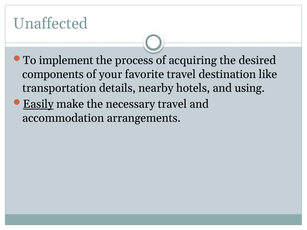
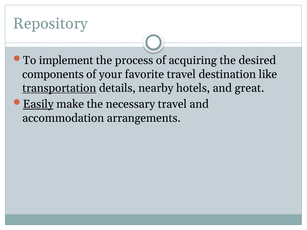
Unaffected: Unaffected -> Repository
transportation underline: none -> present
using: using -> great
